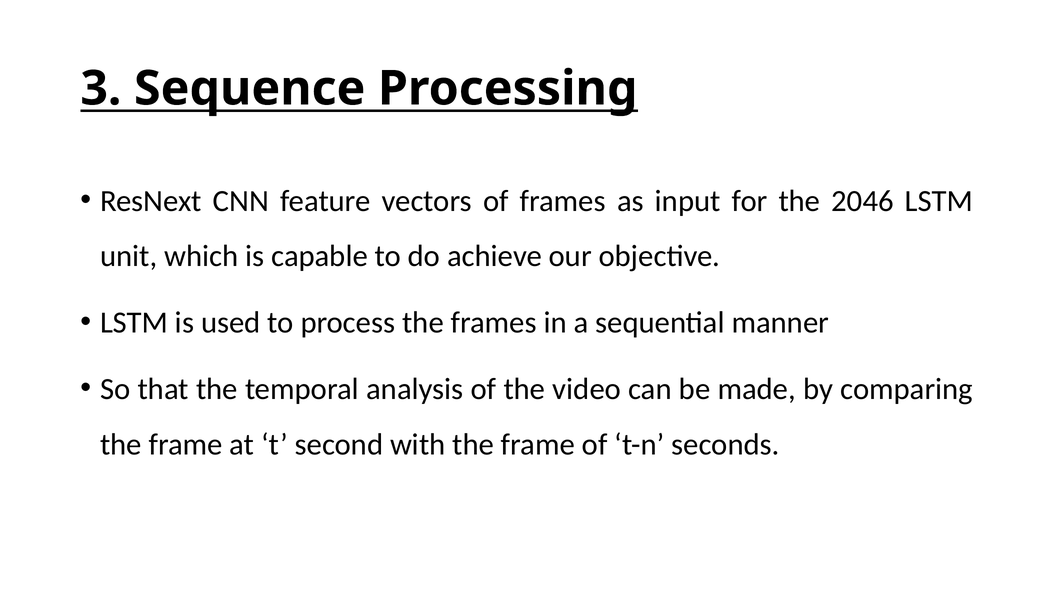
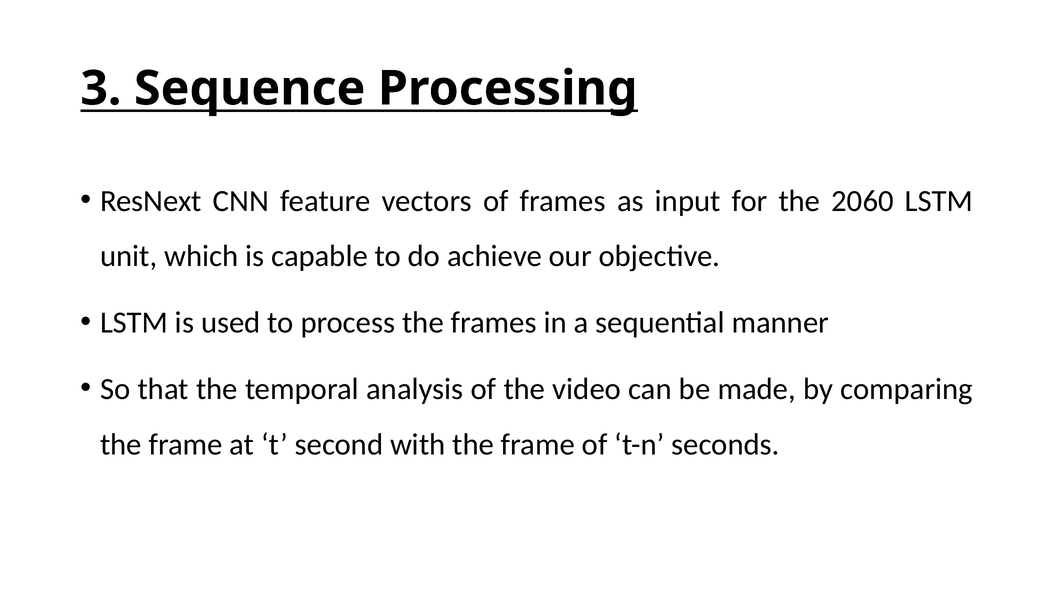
2046: 2046 -> 2060
